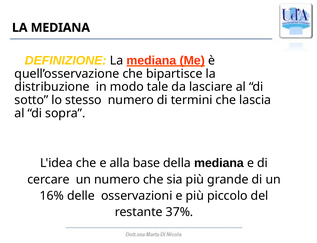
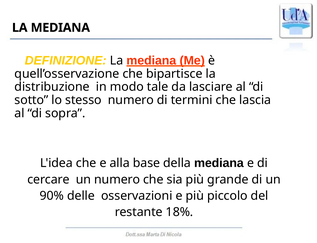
16%: 16% -> 90%
37%: 37% -> 18%
